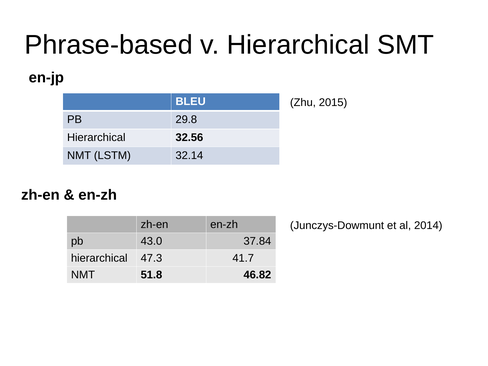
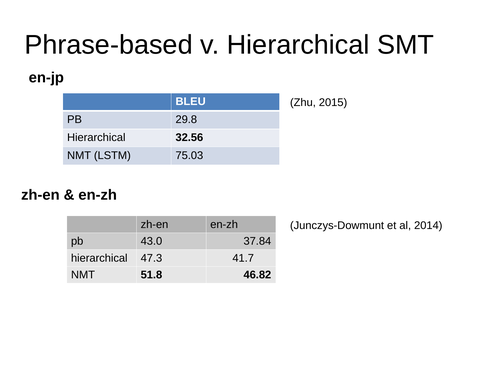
32.14: 32.14 -> 75.03
